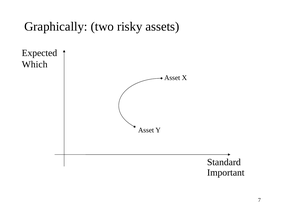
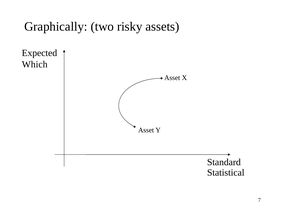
Important: Important -> Statistical
